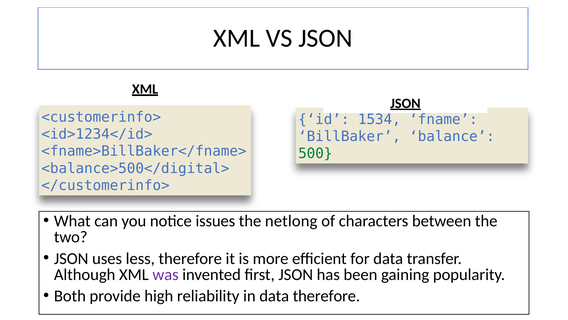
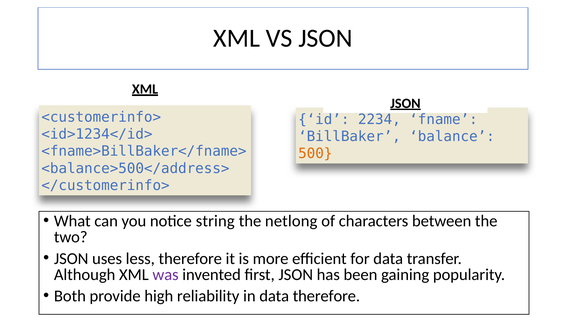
1534: 1534 -> 2234
500 colour: green -> orange
<balance>500</digital>: <balance>500</digital> -> <balance>500</address>
issues: issues -> string
